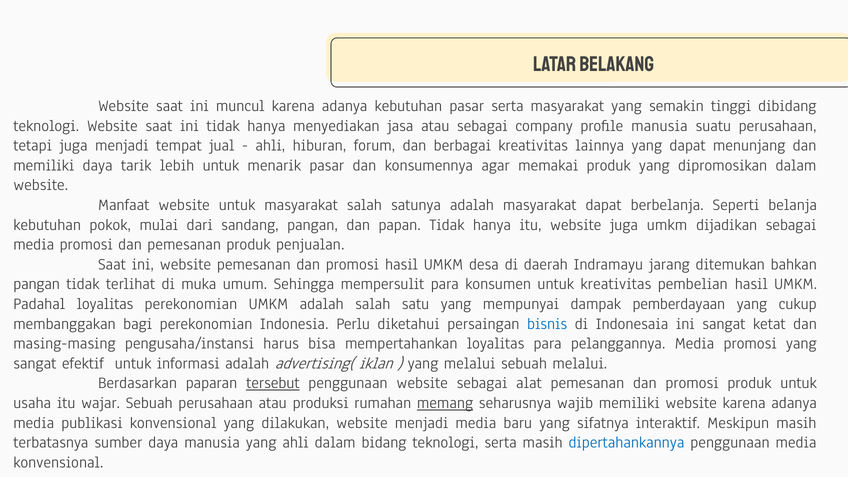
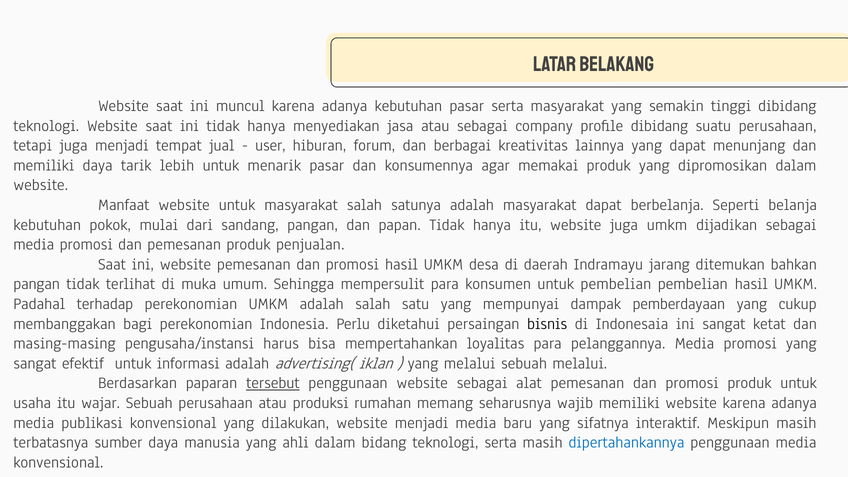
profile manusia: manusia -> dibidang
ahli at (270, 145): ahli -> user
untuk kreativitas: kreativitas -> pembelian
Padahal loyalitas: loyalitas -> terhadap
bisnis colour: blue -> black
memang underline: present -> none
